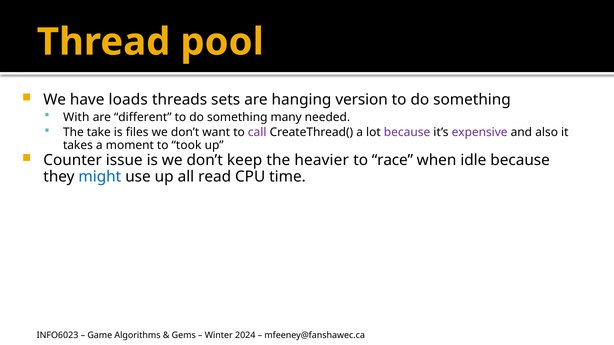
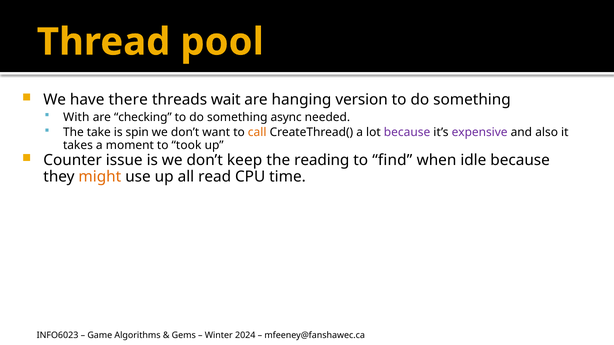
loads: loads -> there
sets: sets -> wait
different: different -> checking
many: many -> async
files: files -> spin
call colour: purple -> orange
heavier: heavier -> reading
race: race -> find
might colour: blue -> orange
